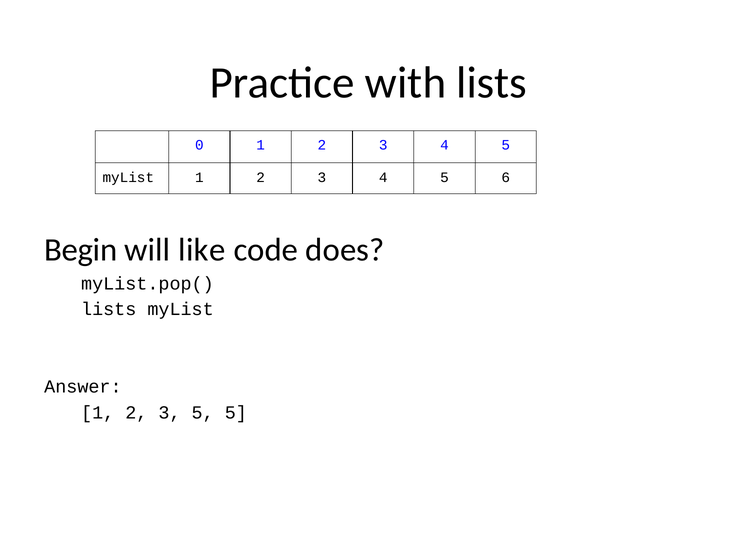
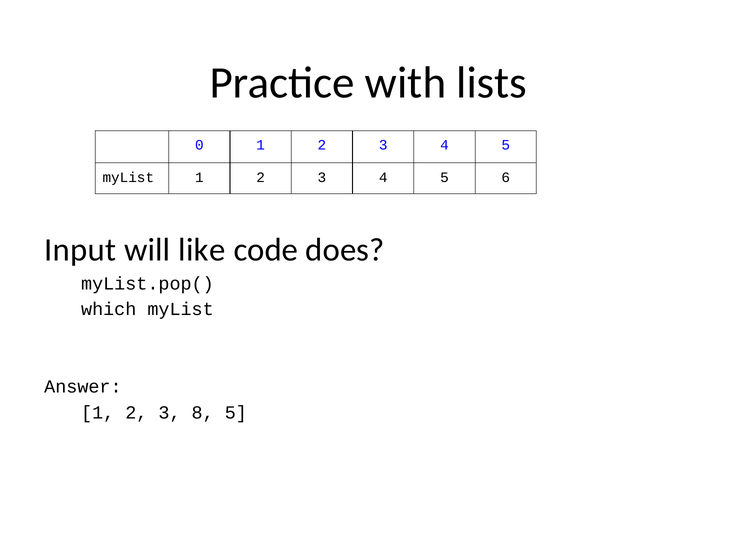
Begin: Begin -> Input
lists at (109, 309): lists -> which
3 5: 5 -> 8
